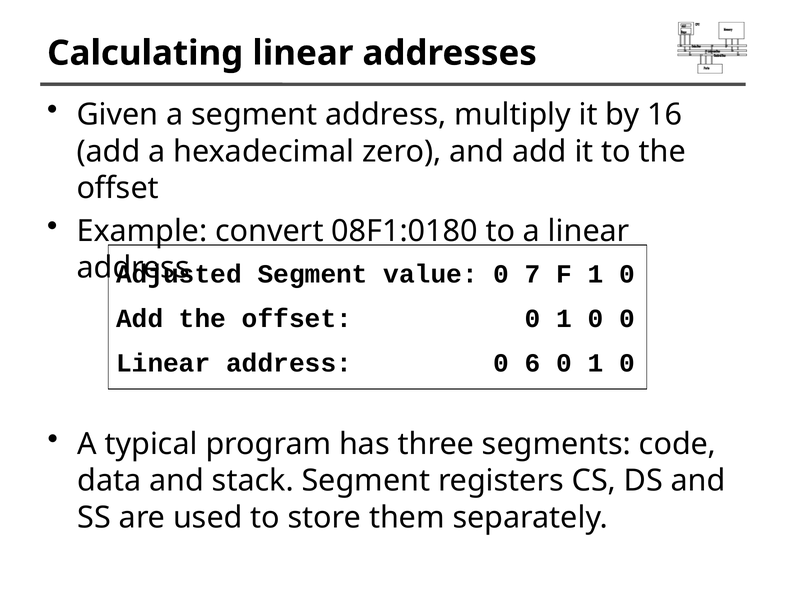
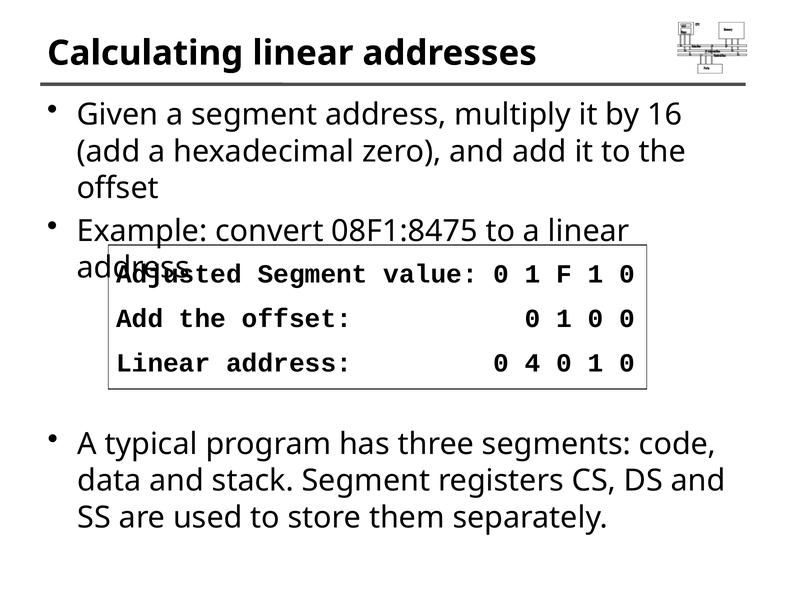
08F1:0180: 08F1:0180 -> 08F1:8475
value 0 7: 7 -> 1
6: 6 -> 4
